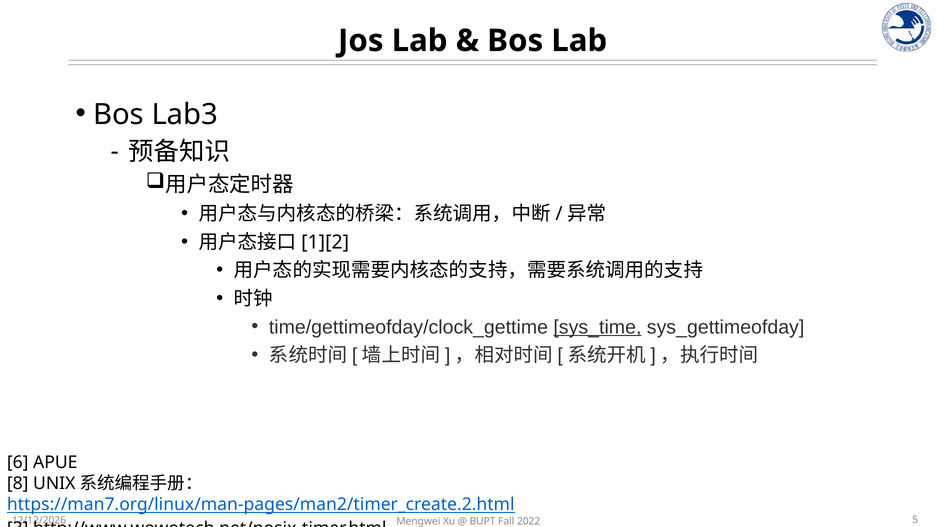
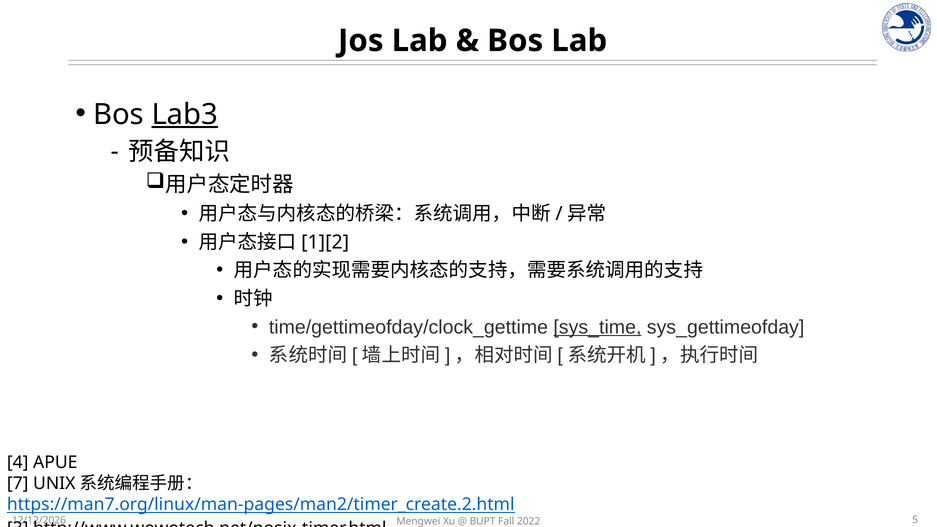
Lab3 underline: none -> present
6: 6 -> 4
8: 8 -> 7
